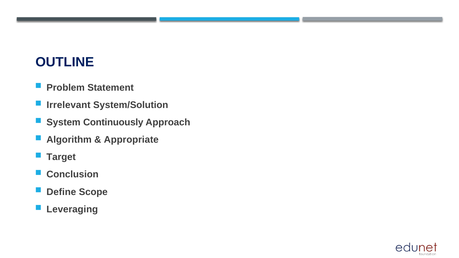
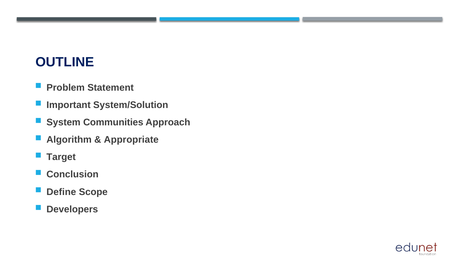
Irrelevant: Irrelevant -> Important
Continuously: Continuously -> Communities
Leveraging: Leveraging -> Developers
